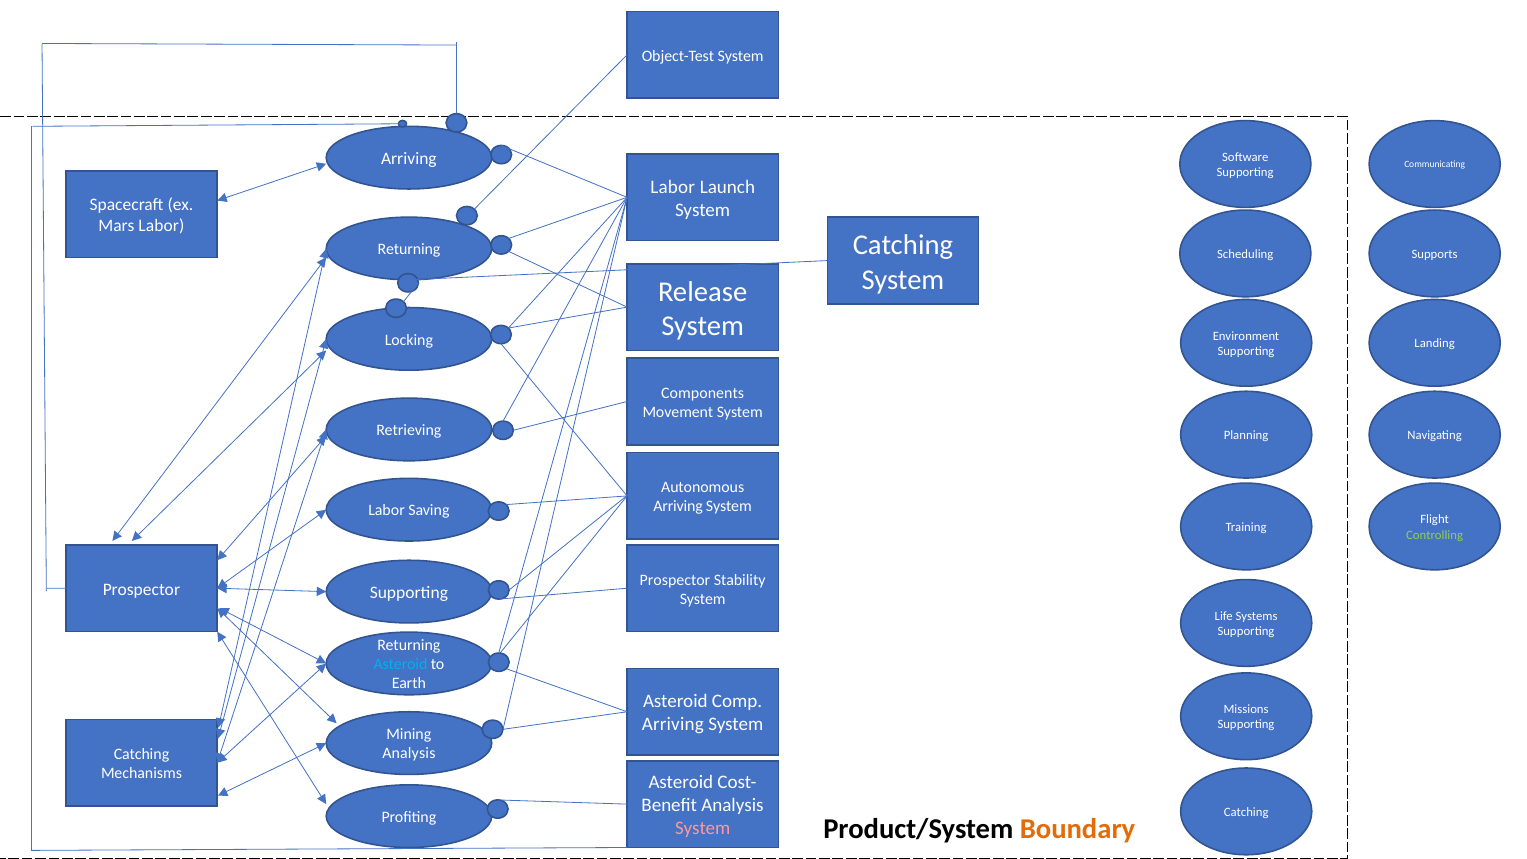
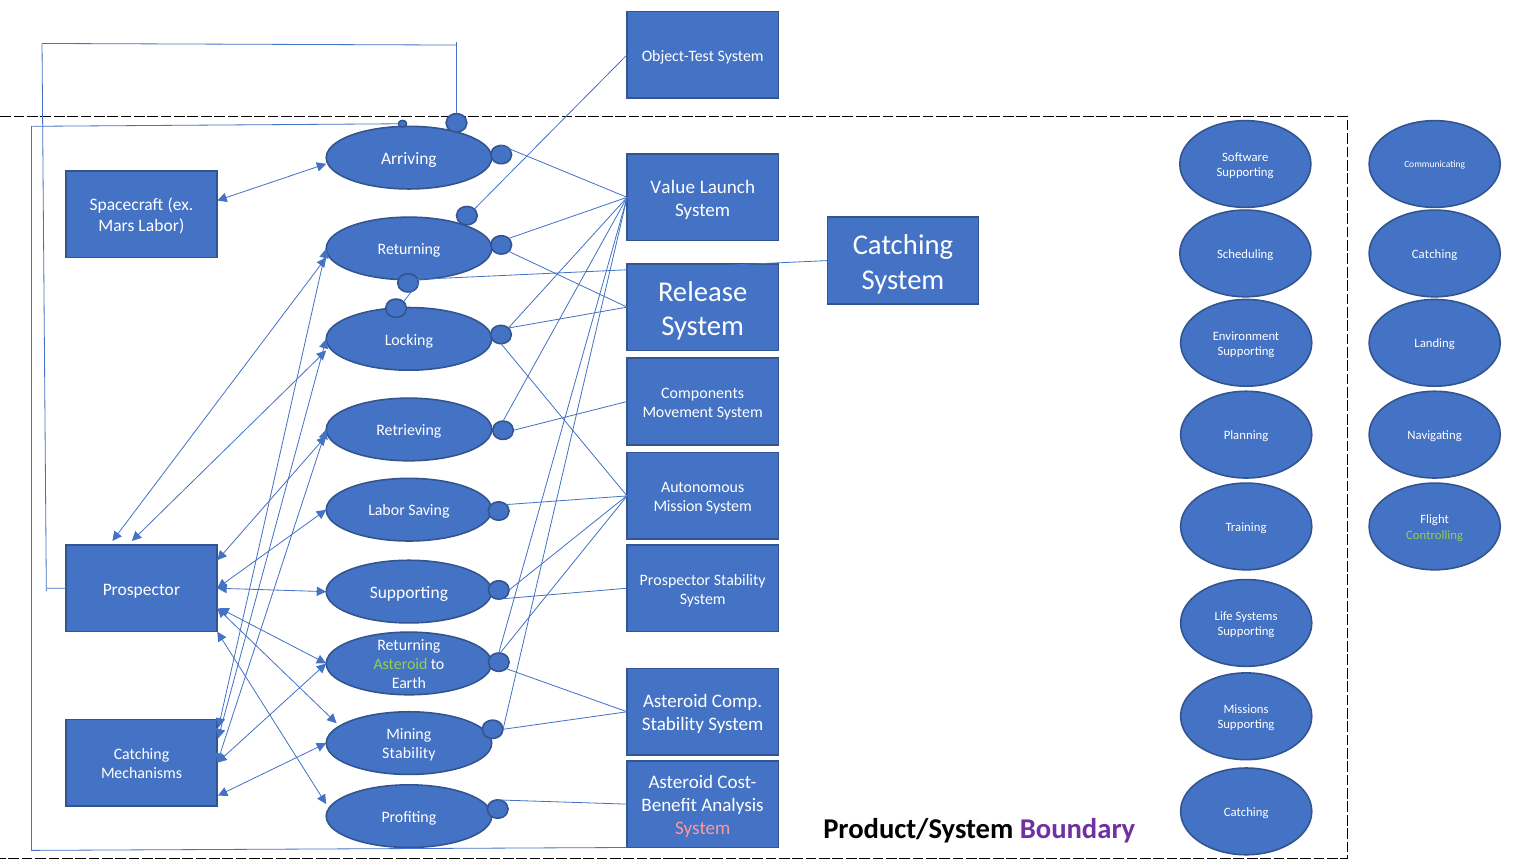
Labor at (673, 187): Labor -> Value
Supports at (1435, 254): Supports -> Catching
Arriving at (678, 507): Arriving -> Mission
Asteroid at (400, 664) colour: light blue -> light green
Arriving at (673, 724): Arriving -> Stability
Analysis at (409, 754): Analysis -> Stability
Boundary colour: orange -> purple
